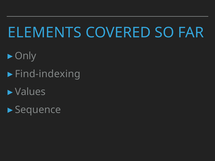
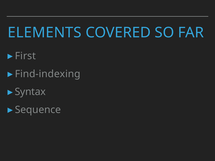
Only: Only -> First
Values: Values -> Syntax
